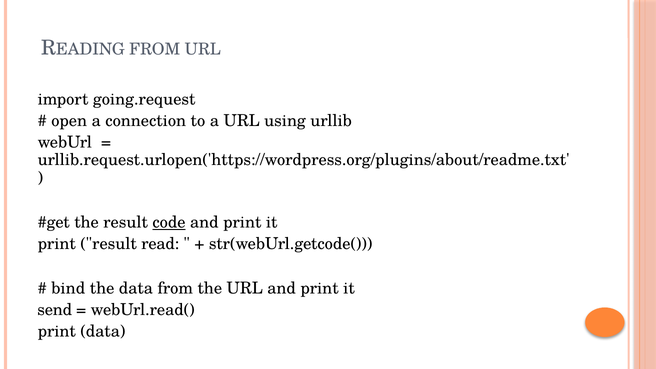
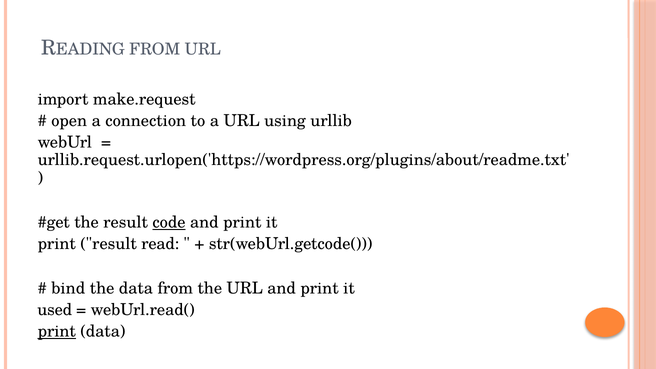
going.request: going.request -> make.request
send: send -> used
print at (57, 331) underline: none -> present
